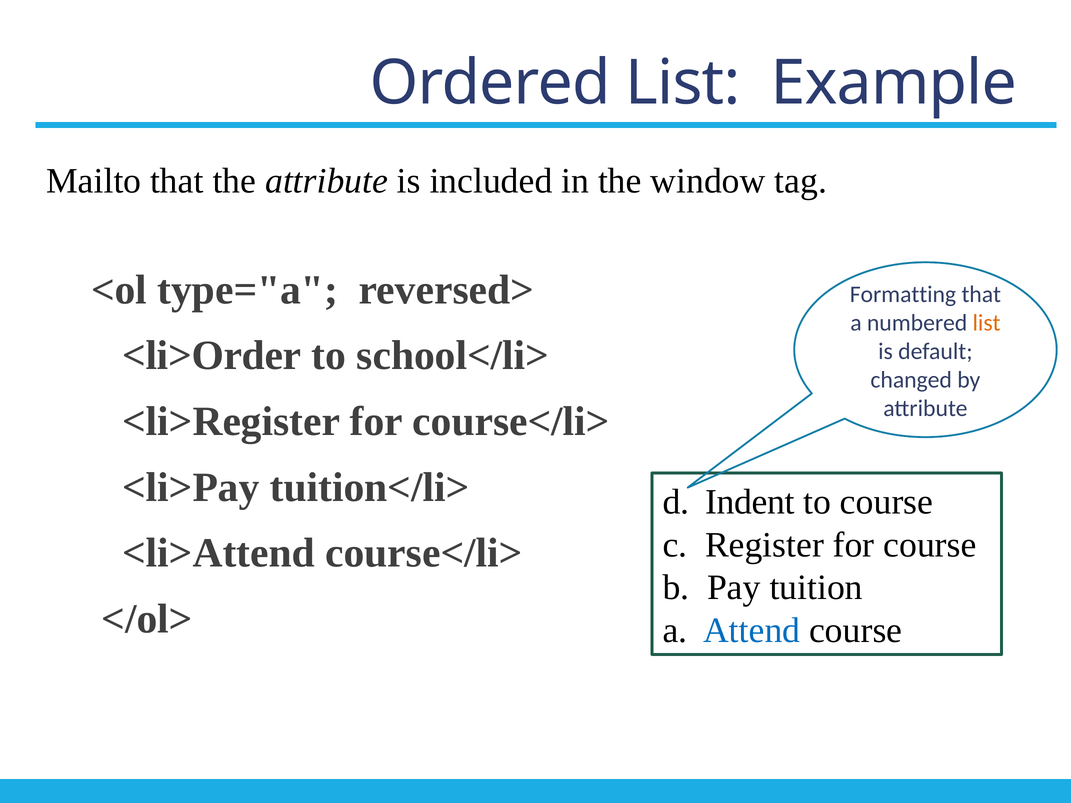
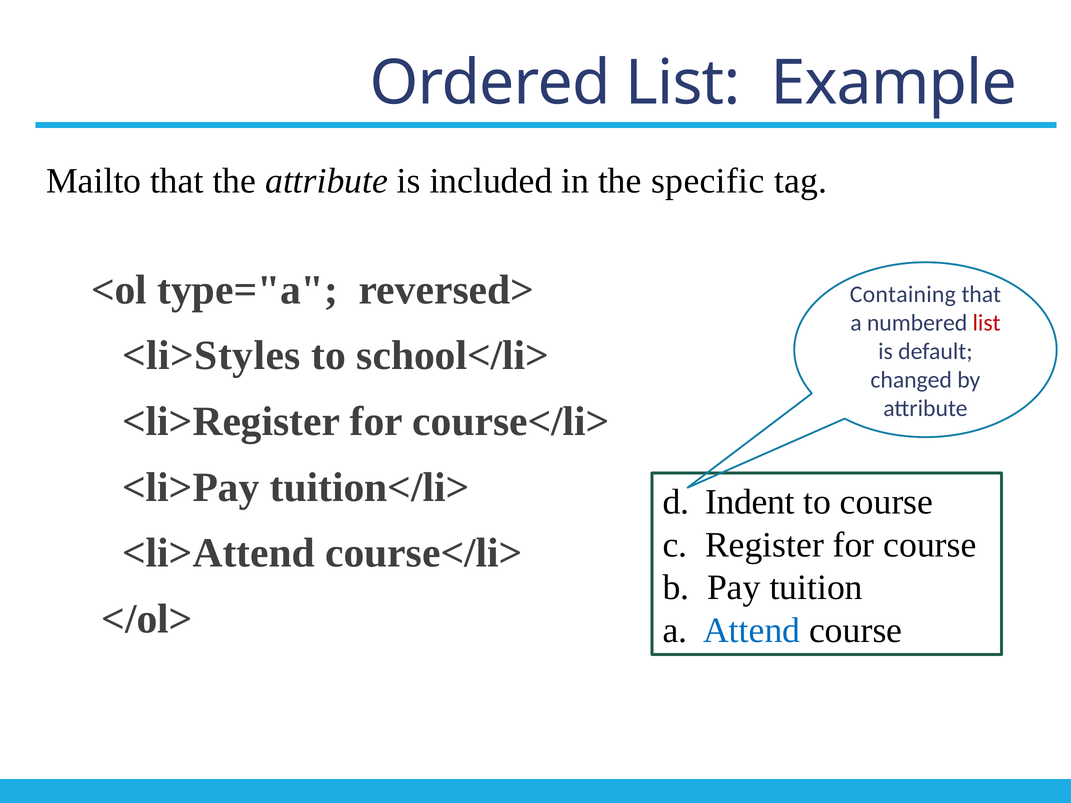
window: window -> specific
Formatting: Formatting -> Containing
list at (987, 323) colour: orange -> red
<li>Order: <li>Order -> <li>Styles
